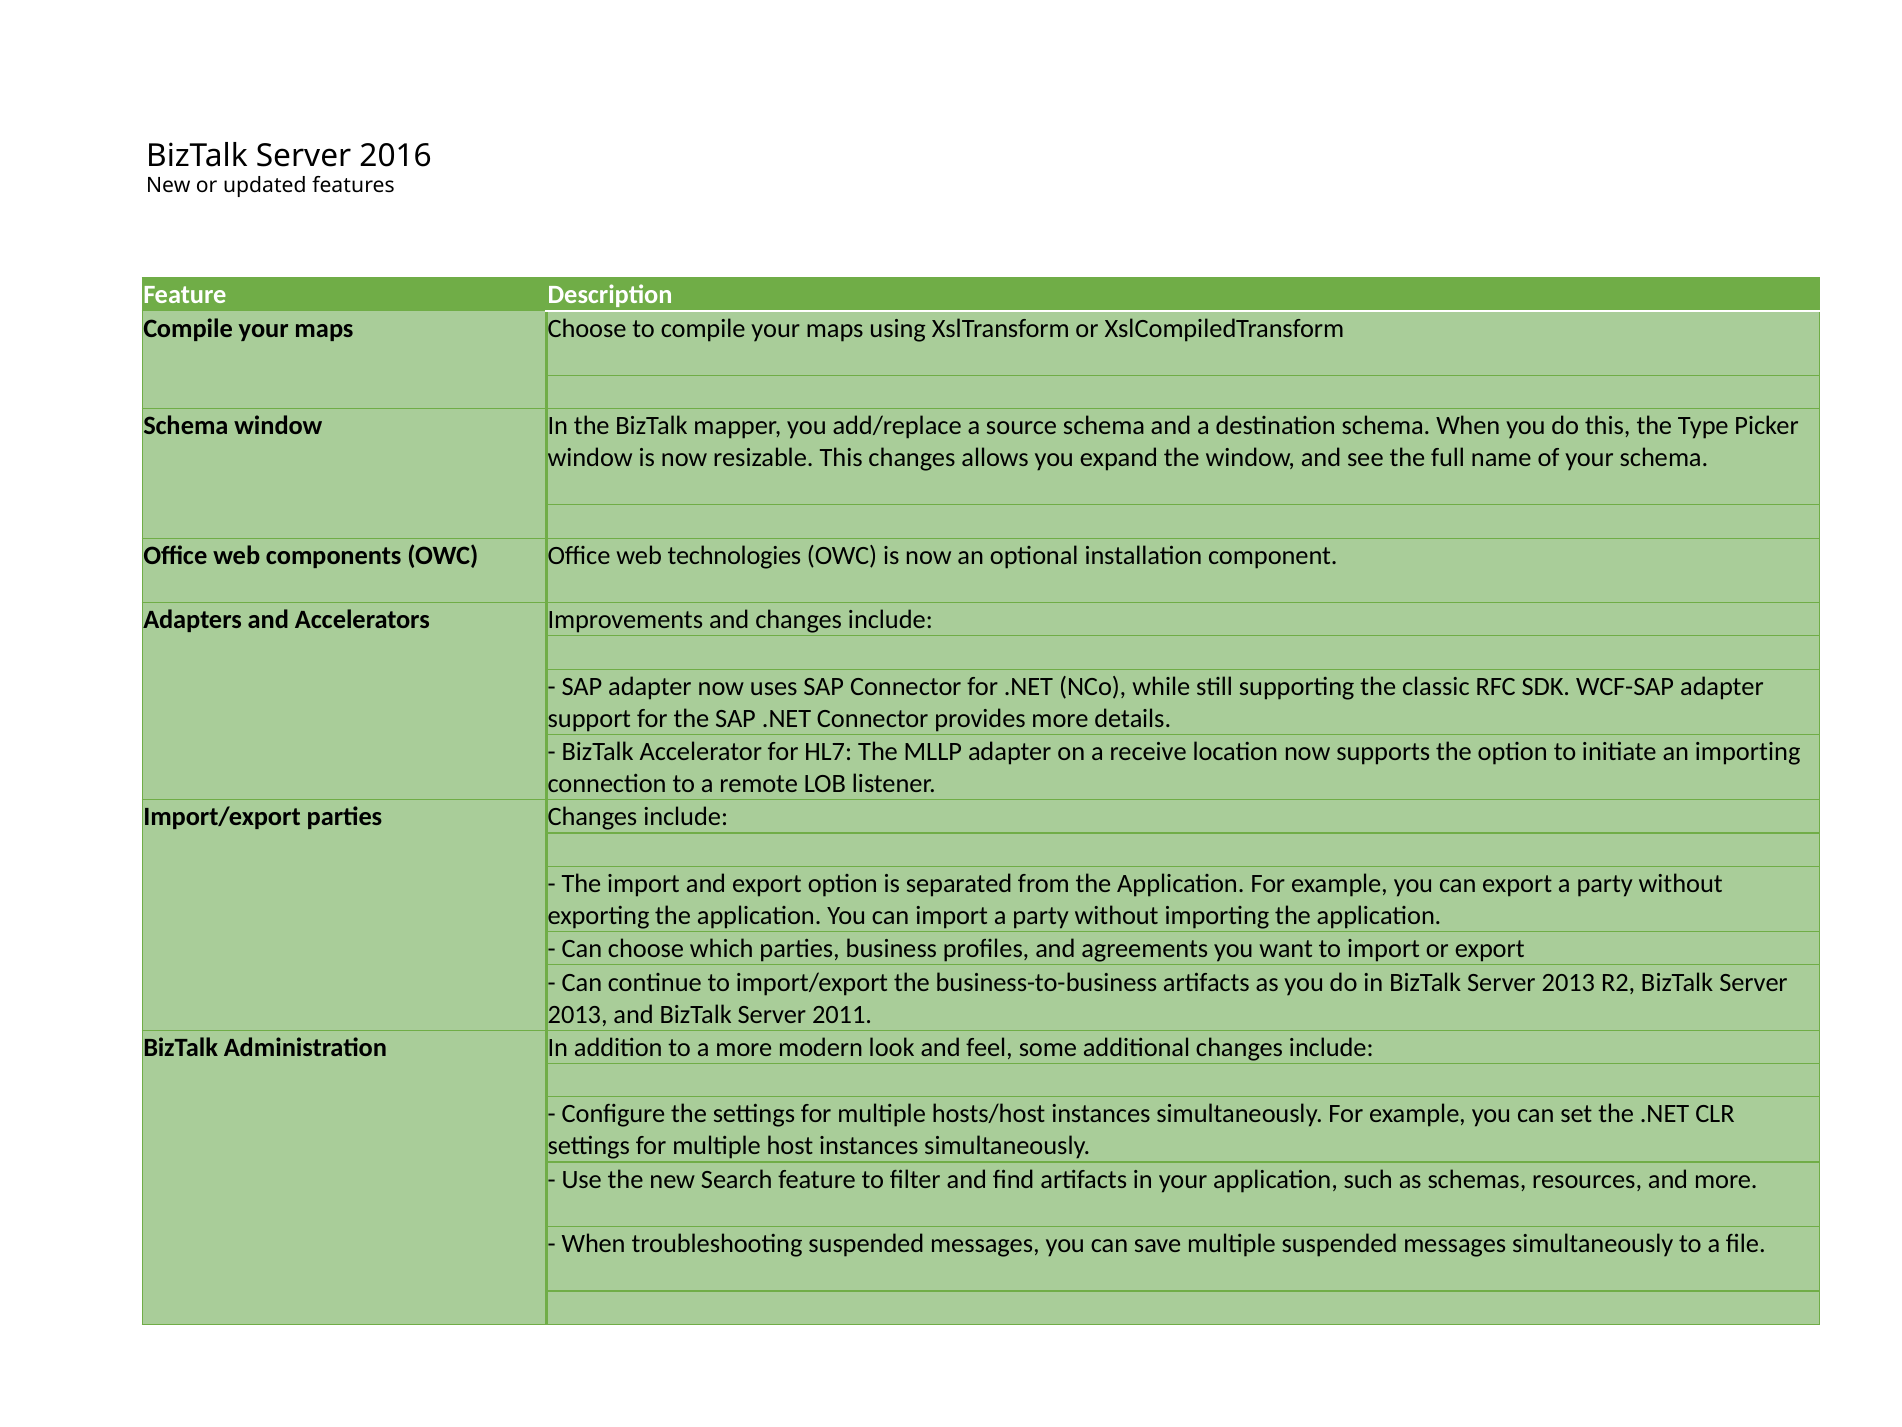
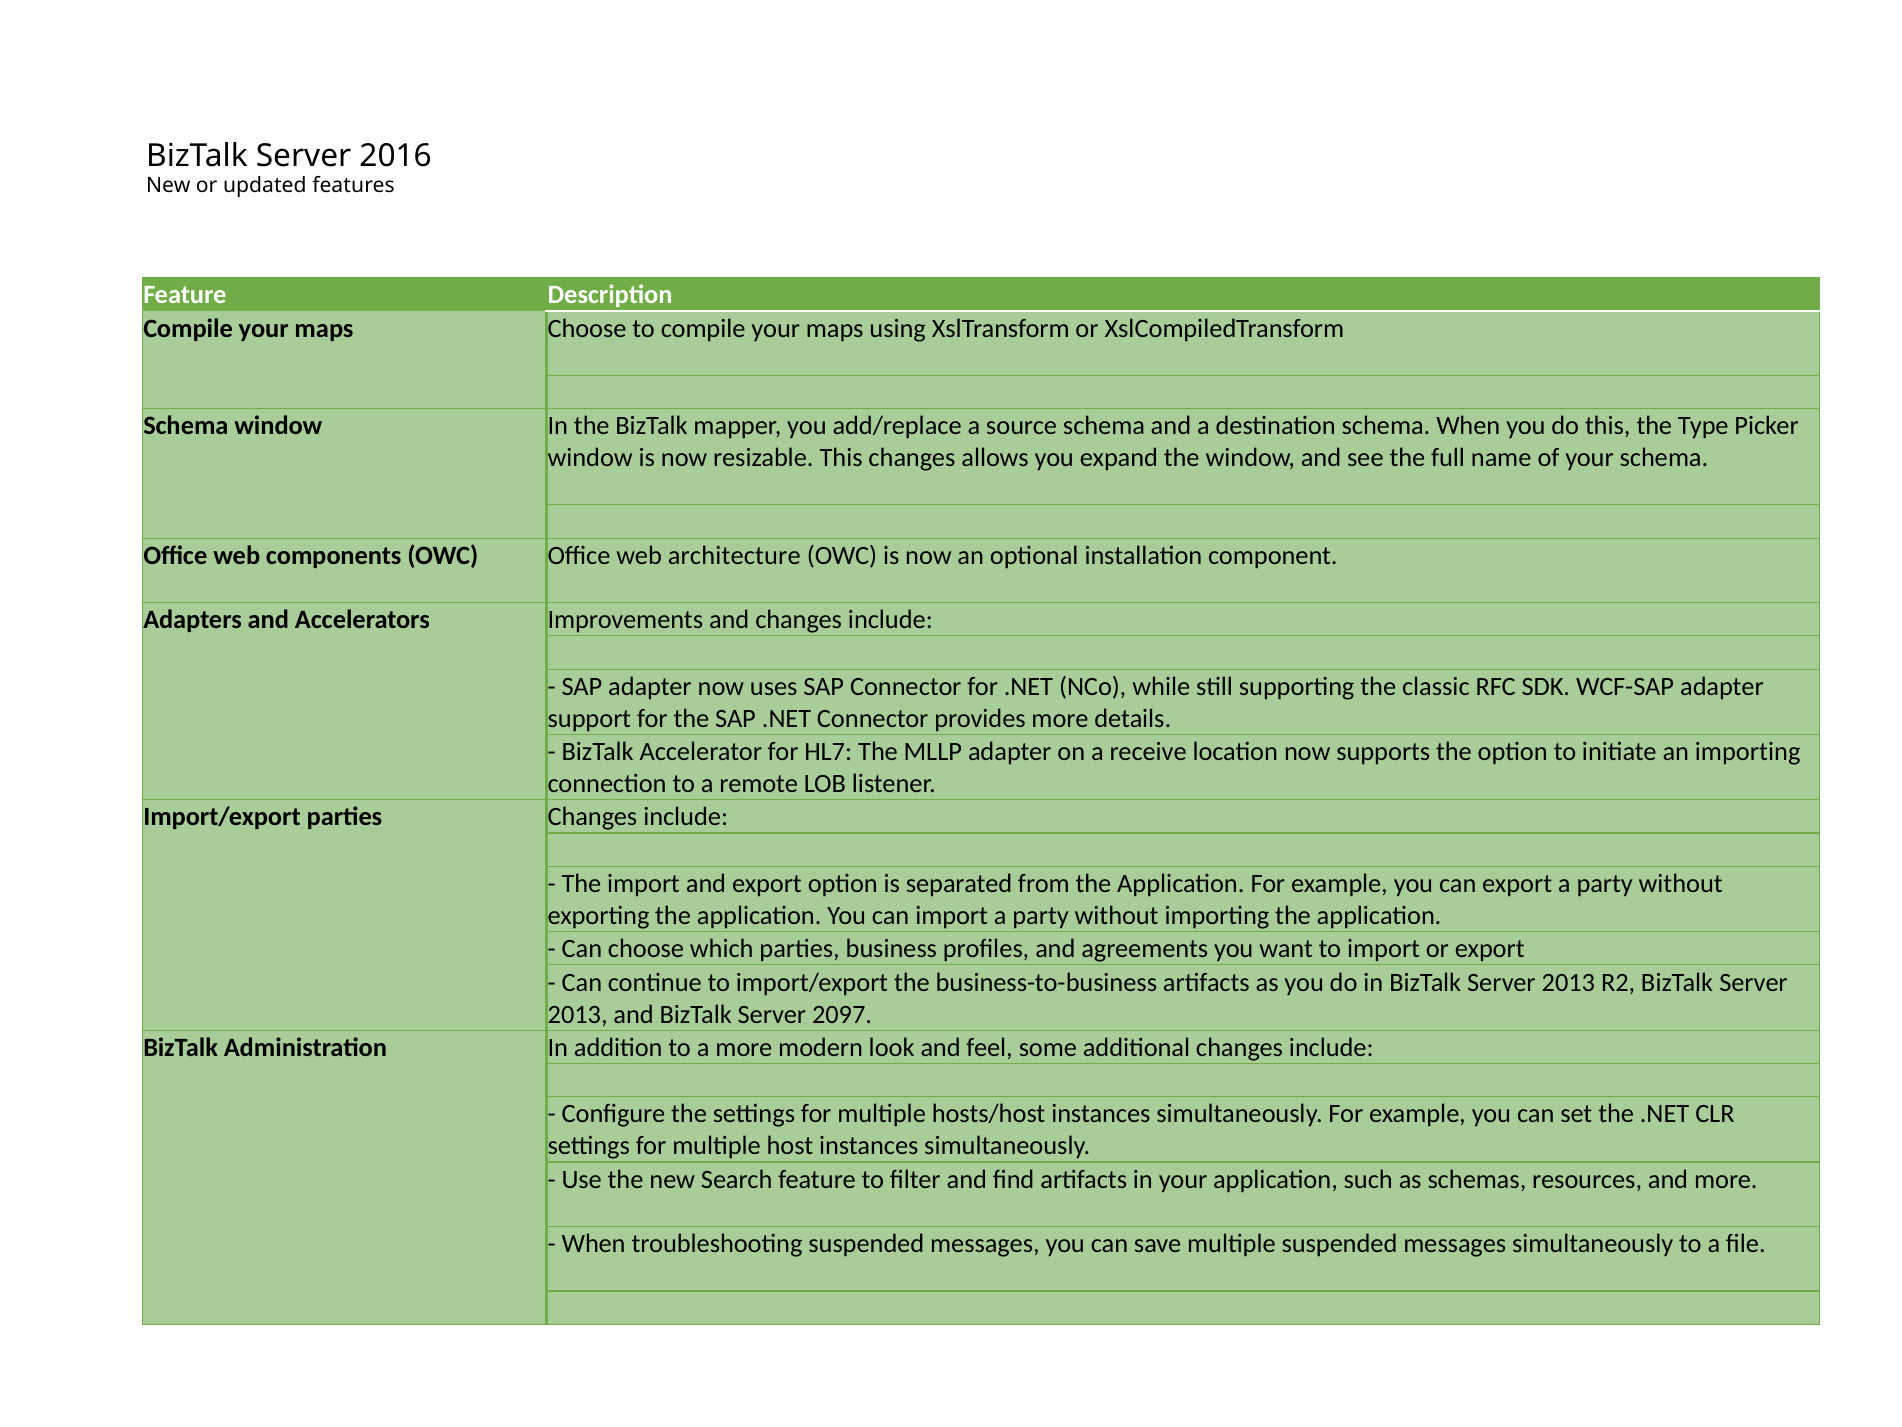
technologies: technologies -> architecture
2011: 2011 -> 2097
